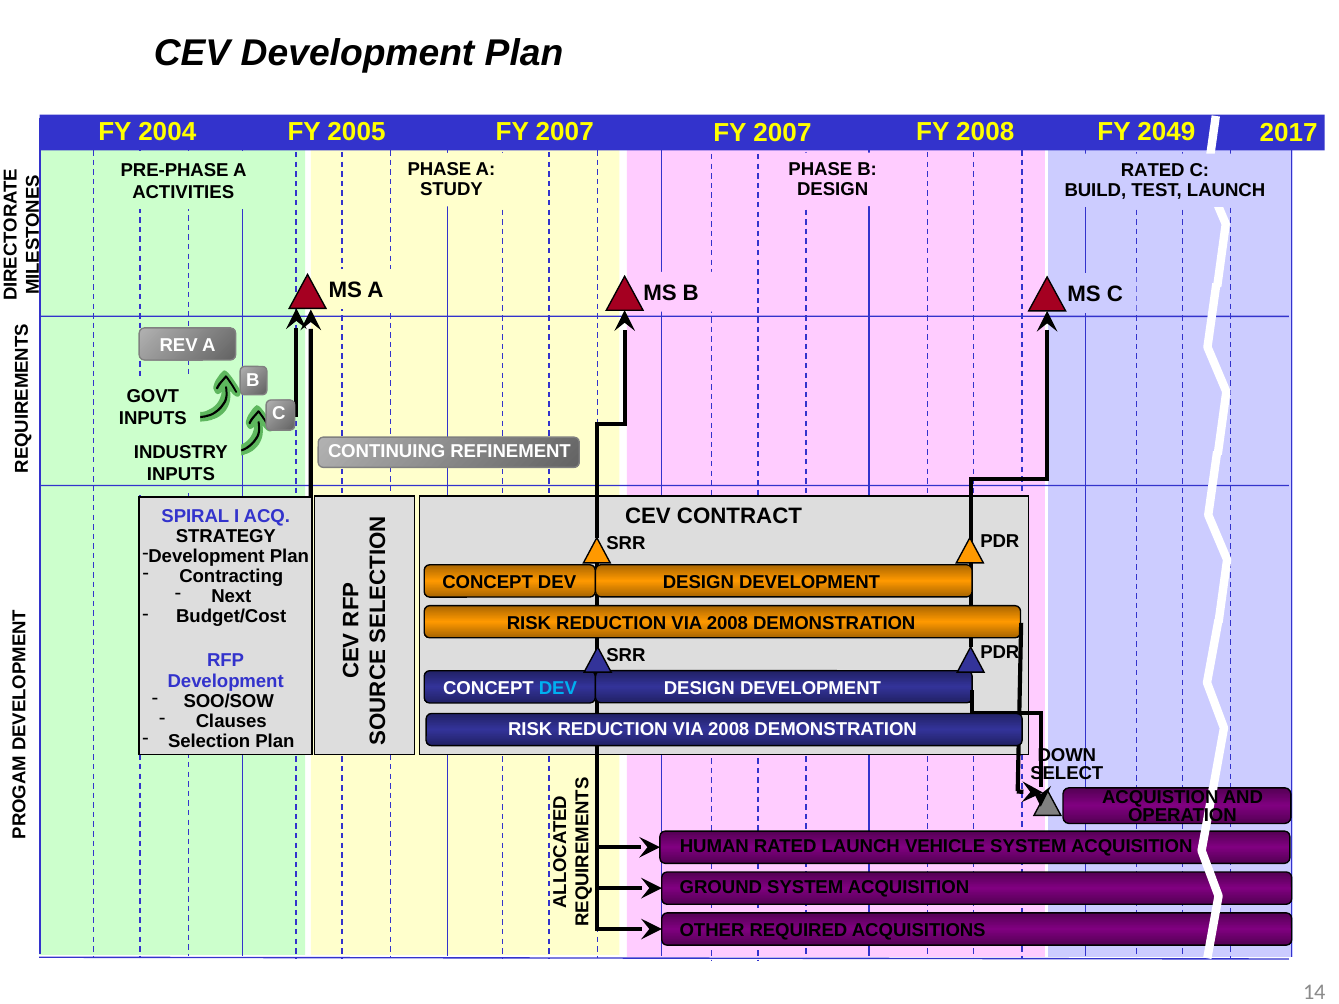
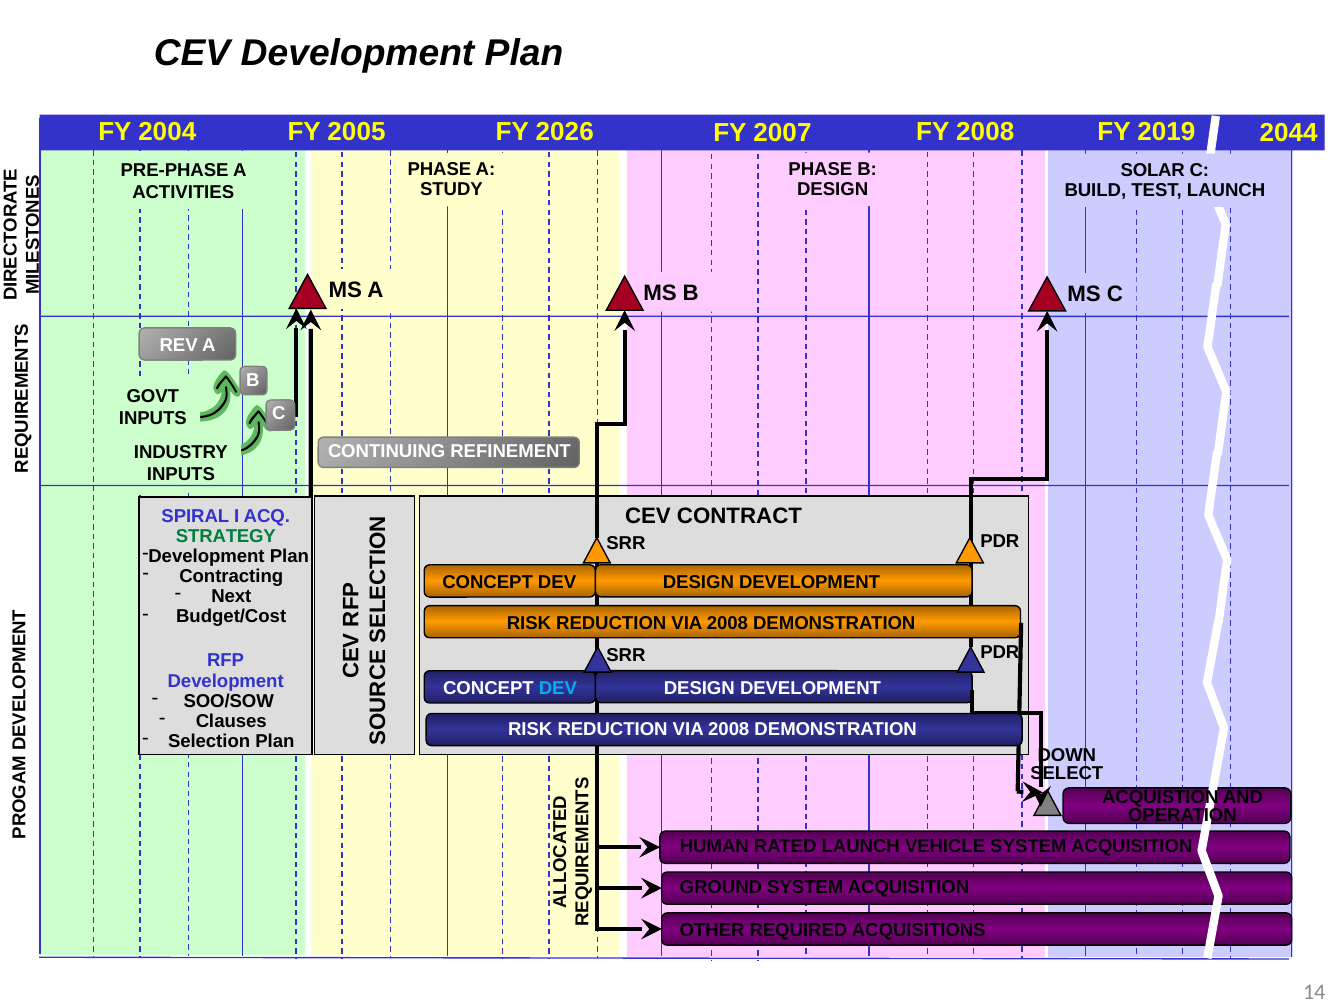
2017: 2017 -> 2044
2005 FY 2007: 2007 -> 2026
2049: 2049 -> 2019
RATED at (1153, 170): RATED -> SOLAR
STRATEGY colour: black -> green
